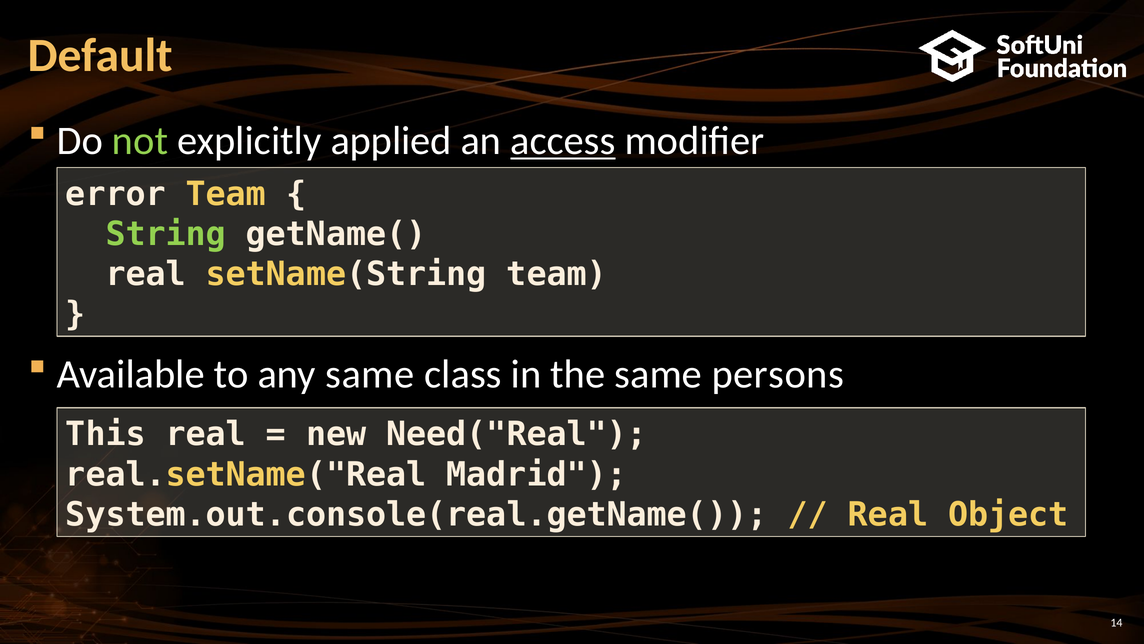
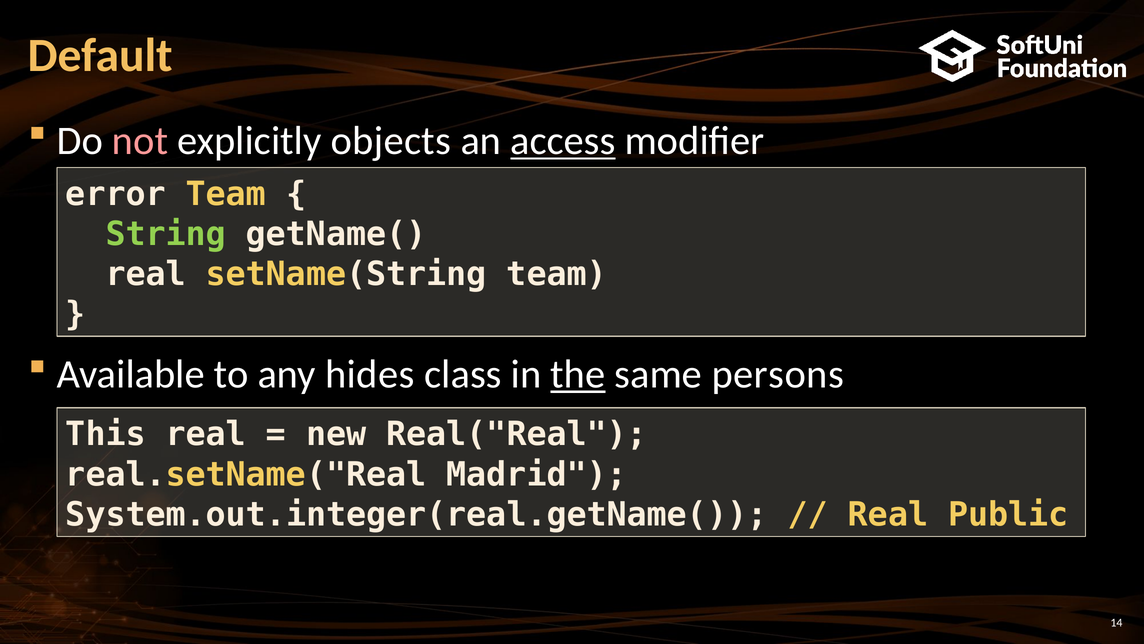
not colour: light green -> pink
applied: applied -> objects
any same: same -> hides
the underline: none -> present
Need("Real: Need("Real -> Real("Real
System.out.console(real.getName(: System.out.console(real.getName( -> System.out.integer(real.getName(
Object: Object -> Public
